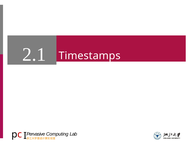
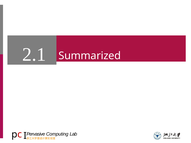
Timestamps: Timestamps -> Summarized
